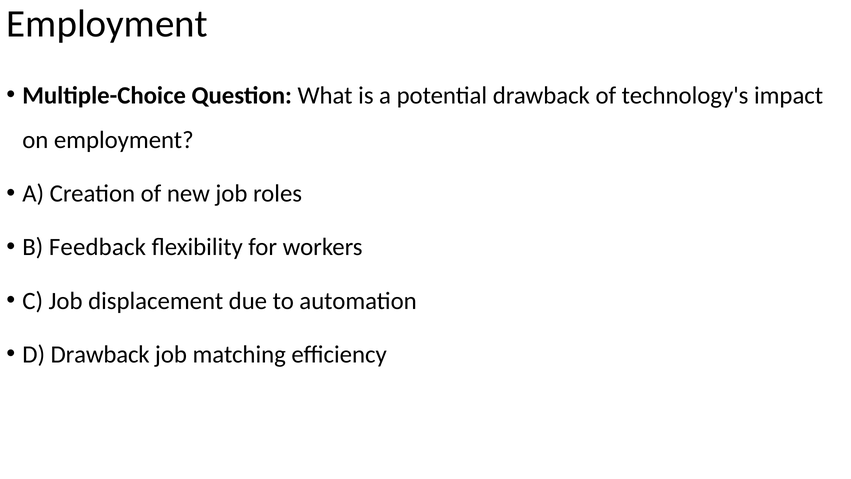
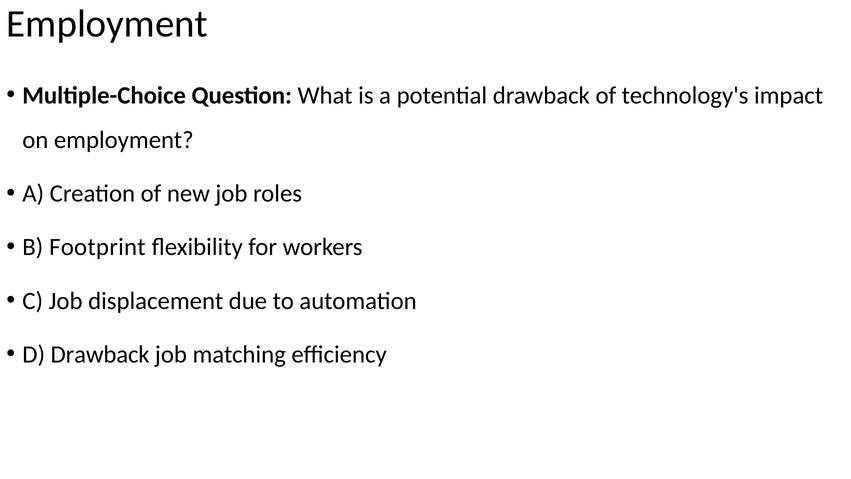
Feedback: Feedback -> Footprint
